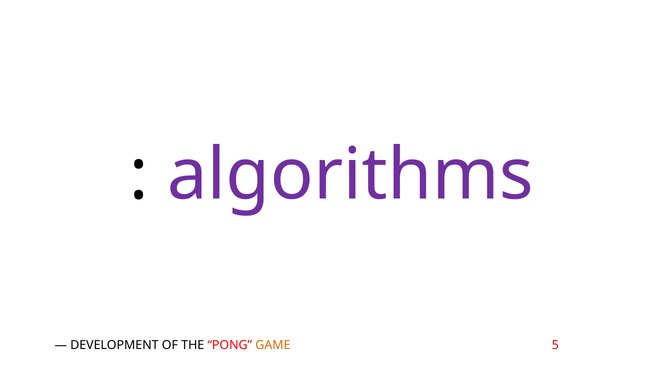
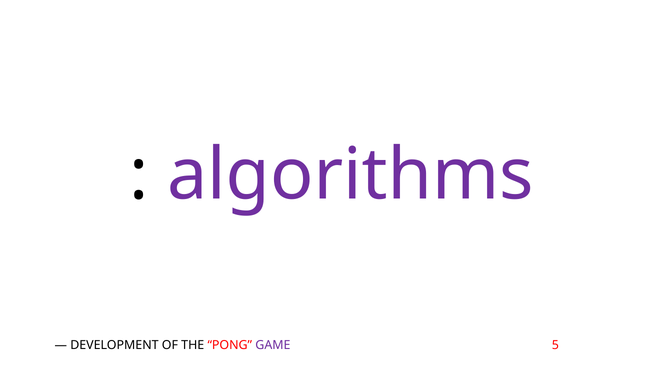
GAME colour: orange -> purple
